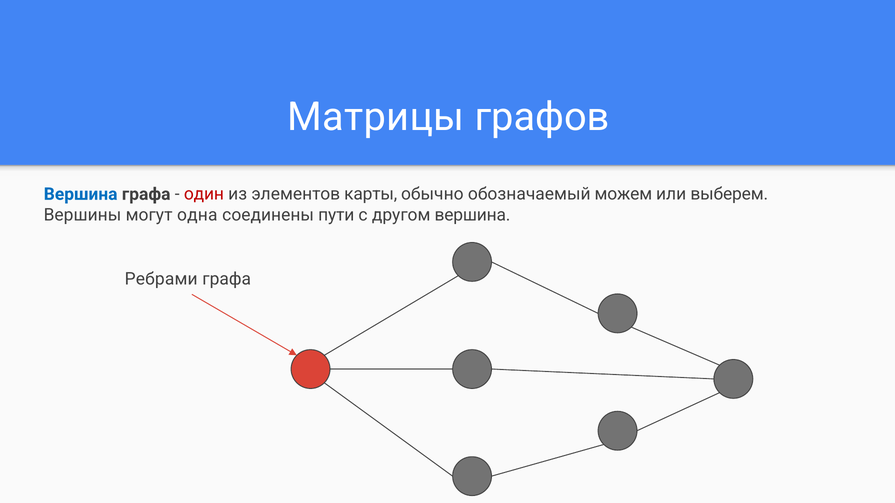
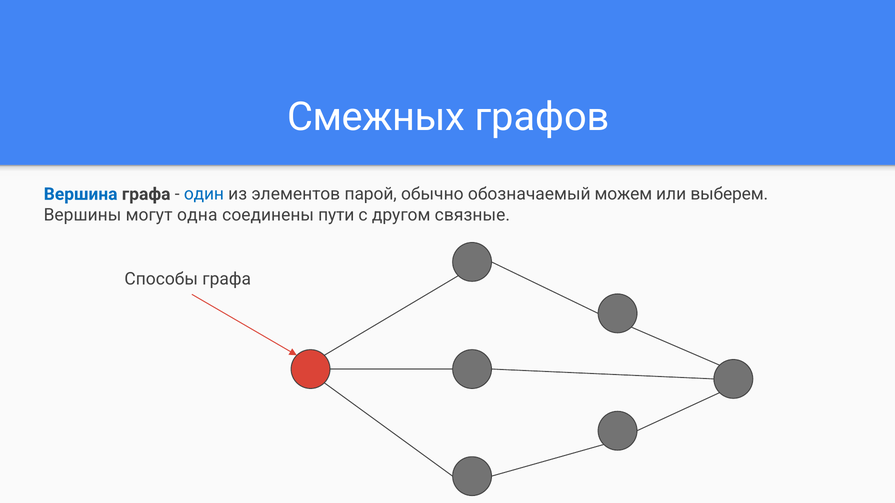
Матрицы: Матрицы -> Смежных
один colour: red -> blue
карты: карты -> парой
другом вершина: вершина -> связные
Ребрами: Ребрами -> Способы
